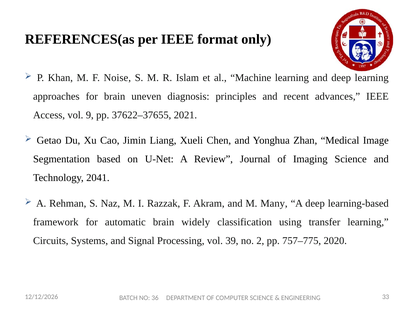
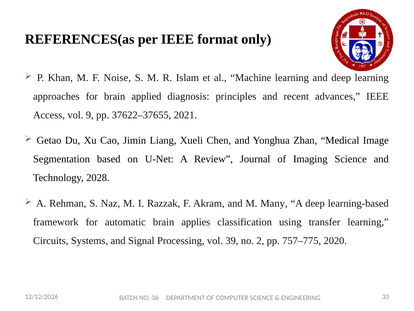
uneven: uneven -> applied
2041: 2041 -> 2028
widely: widely -> applies
